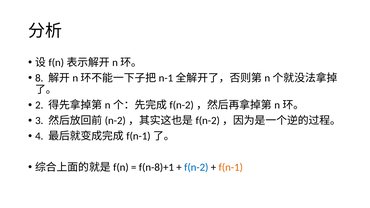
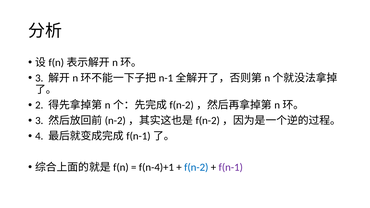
8 at (39, 78): 8 -> 3
f(n-8)+1: f(n-8)+1 -> f(n-4)+1
f(n-1 colour: orange -> purple
